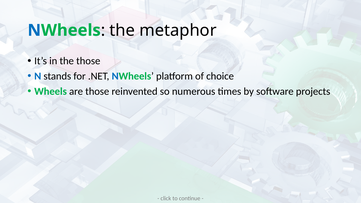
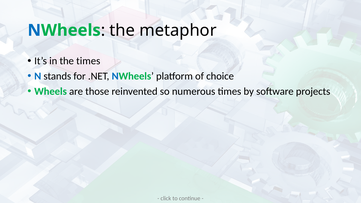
the those: those -> times
